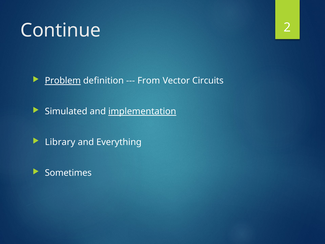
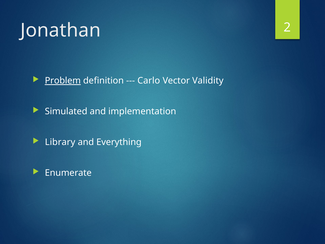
Continue: Continue -> Jonathan
From: From -> Carlo
Circuits: Circuits -> Validity
implementation underline: present -> none
Sometimes: Sometimes -> Enumerate
